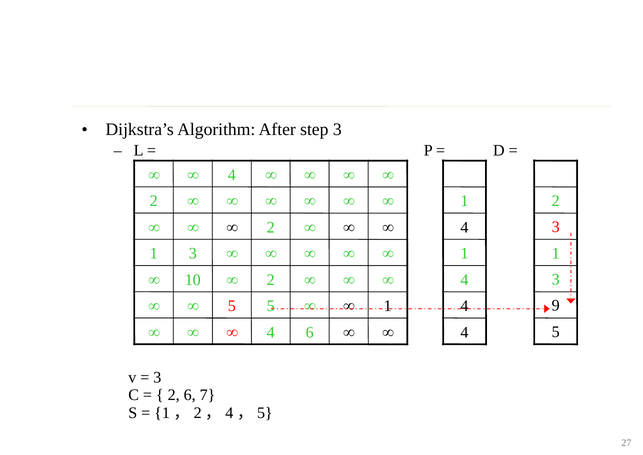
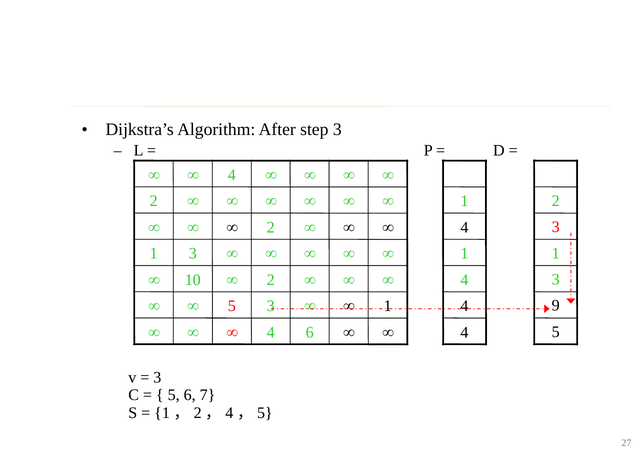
5 5: 5 -> 3
2 at (174, 395): 2 -> 5
